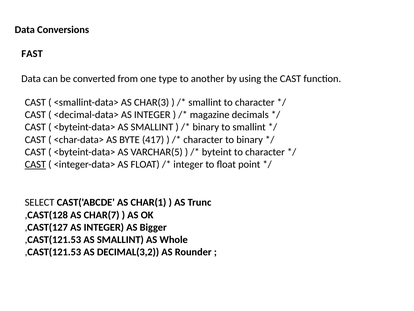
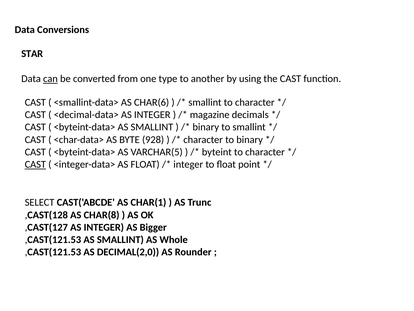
FAST: FAST -> STAR
can underline: none -> present
CHAR(3: CHAR(3 -> CHAR(6
417: 417 -> 928
CHAR(7: CHAR(7 -> CHAR(8
DECIMAL(3,2: DECIMAL(3,2 -> DECIMAL(2,0
